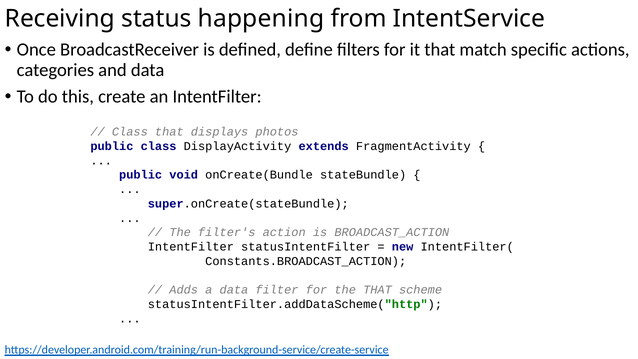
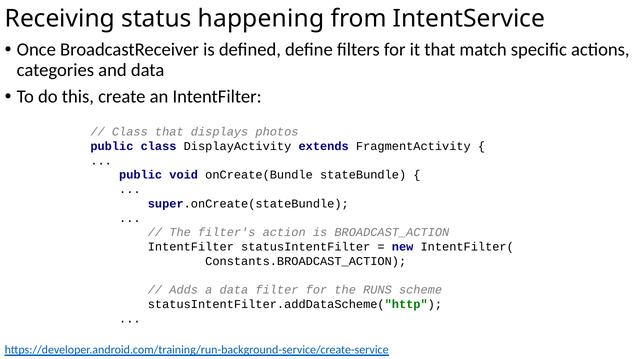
the THAT: THAT -> RUNS
